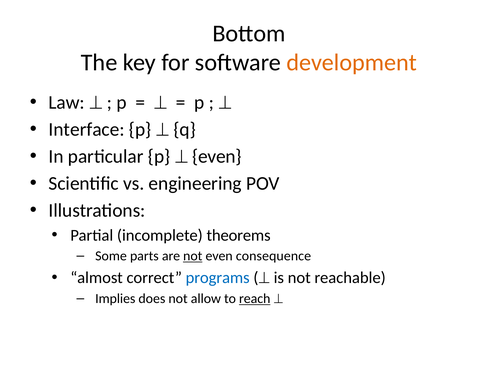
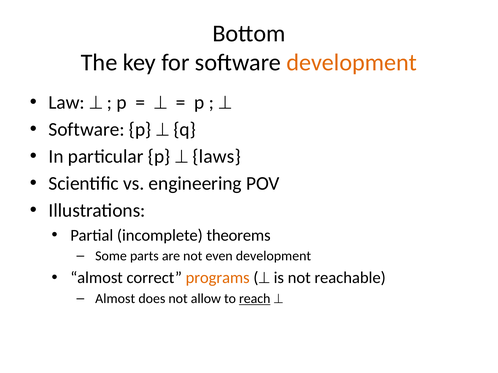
Interface at (87, 130): Interface -> Software
even at (217, 157): even -> laws
not at (193, 256) underline: present -> none
even consequence: consequence -> development
programs colour: blue -> orange
Implies at (115, 299): Implies -> Almost
